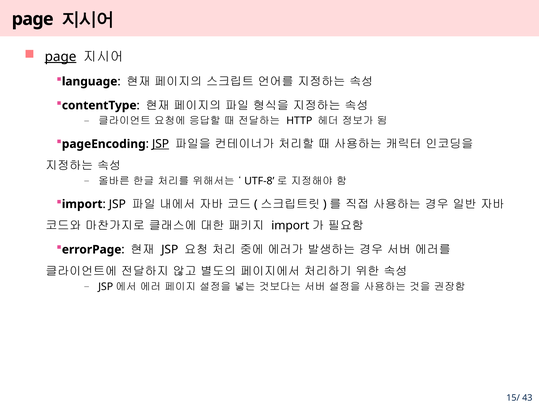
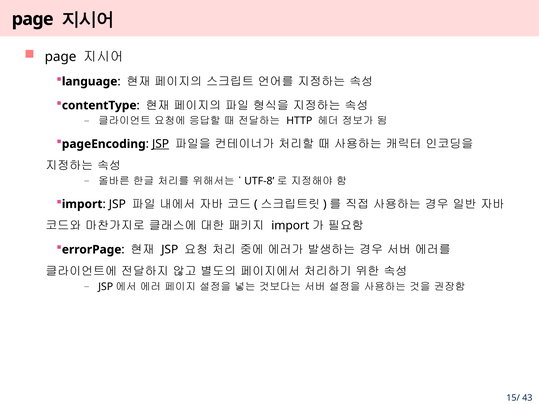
page at (61, 57) underline: present -> none
